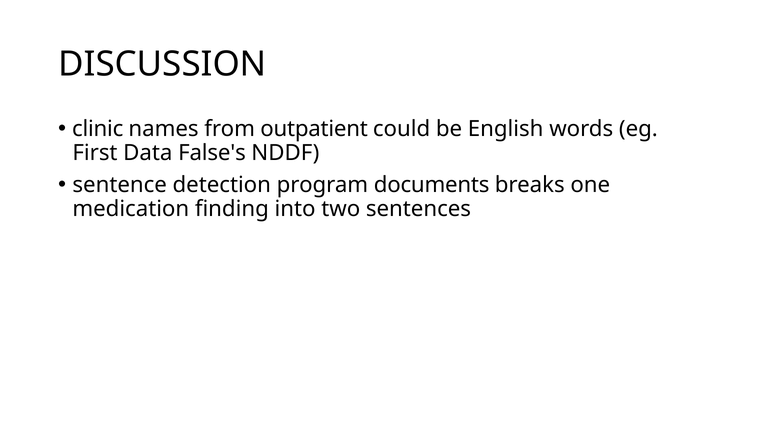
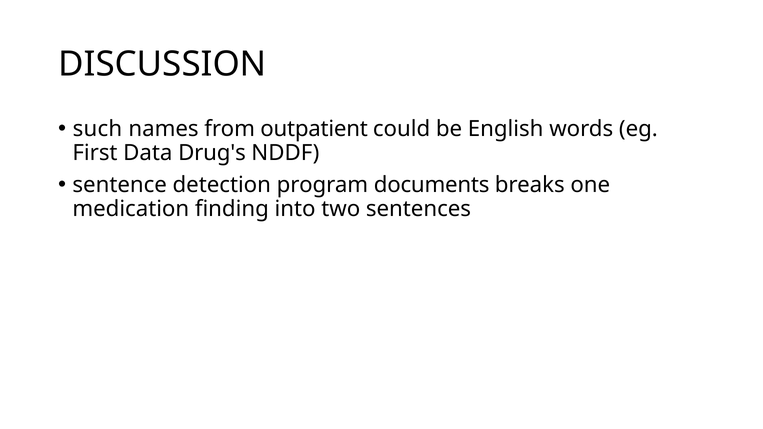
clinic: clinic -> such
False's: False's -> Drug's
